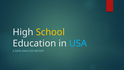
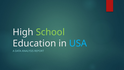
School colour: yellow -> light green
